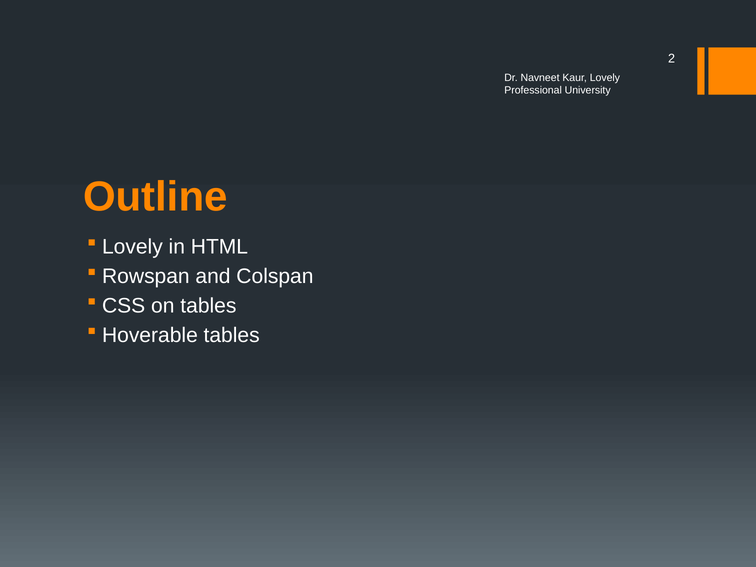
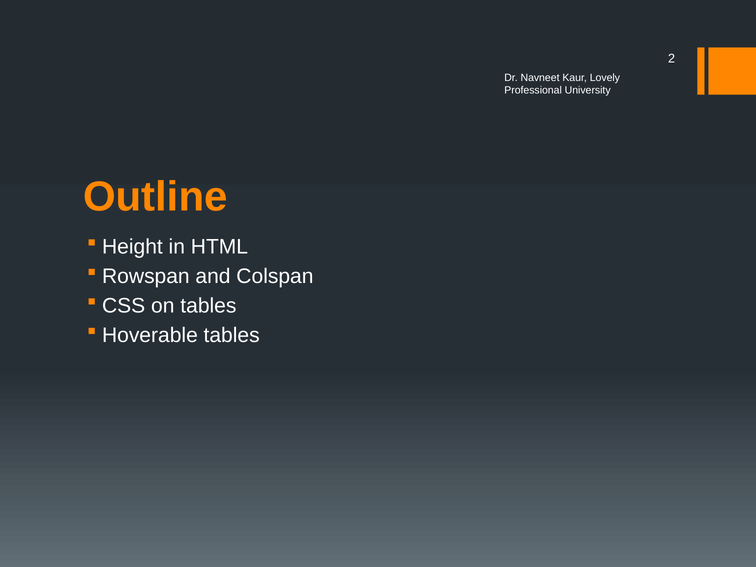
Lovely at (132, 247): Lovely -> Height
